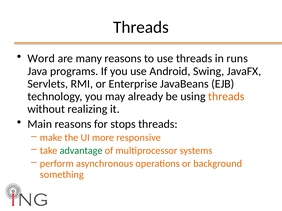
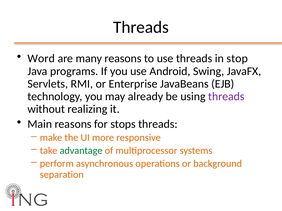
runs: runs -> stop
threads at (226, 97) colour: orange -> purple
something: something -> separation
